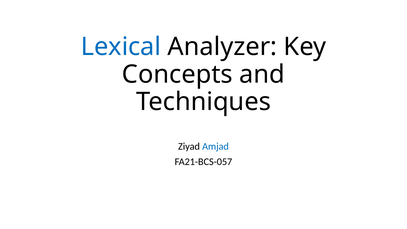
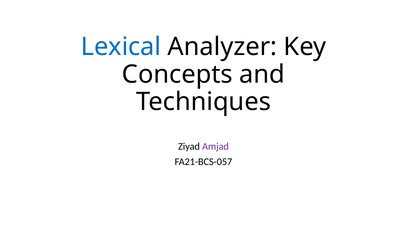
Amjad colour: blue -> purple
